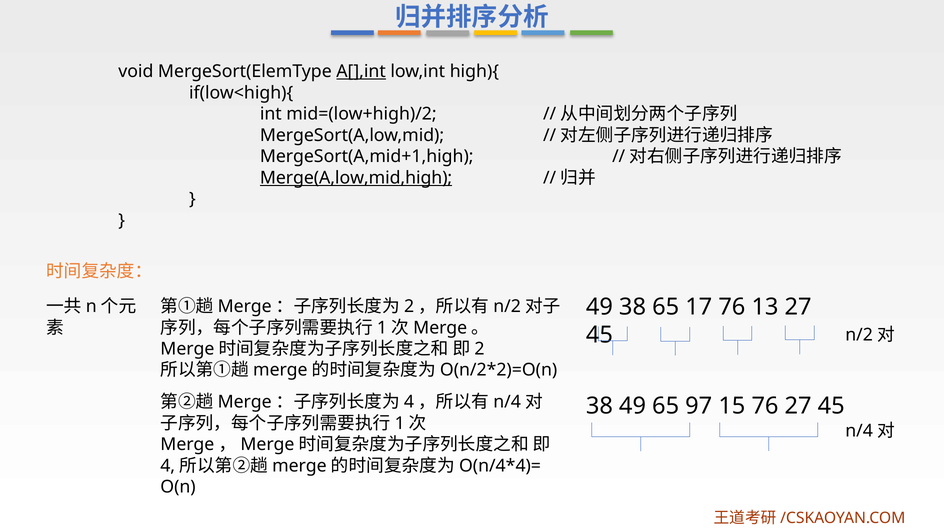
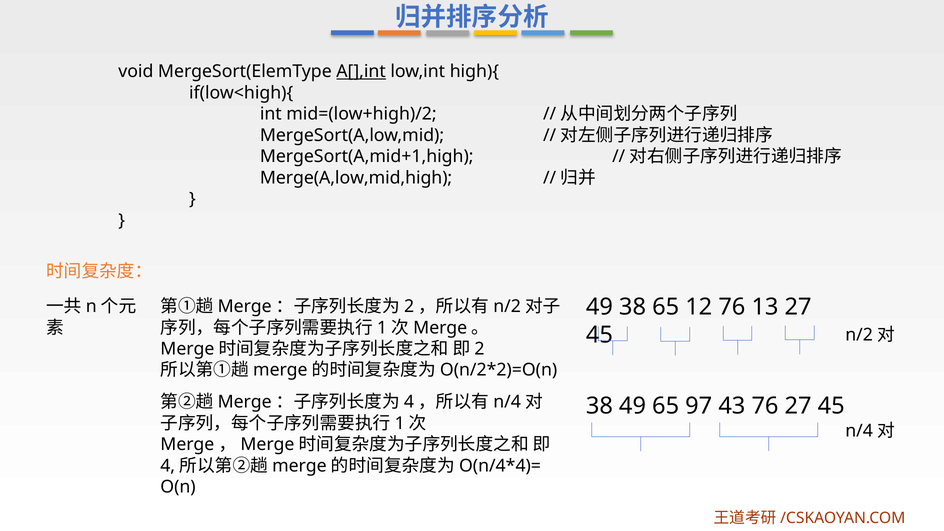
Merge(A,low,mid,high underline: present -> none
17: 17 -> 12
15: 15 -> 43
